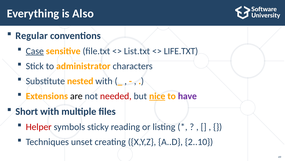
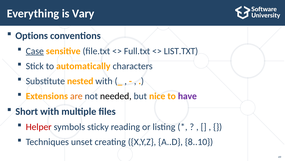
Also: Also -> Vary
Regular: Regular -> Options
List.txt: List.txt -> Full.txt
LIFE.TXT: LIFE.TXT -> LIST.TXT
administrator: administrator -> automatically
are colour: black -> orange
needed colour: red -> black
nice underline: present -> none
2..10: 2..10 -> 8..10
